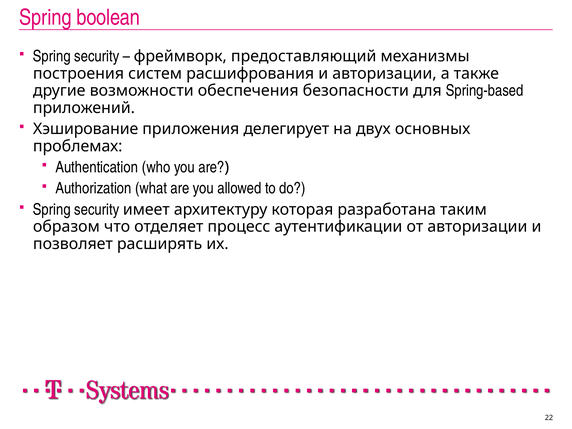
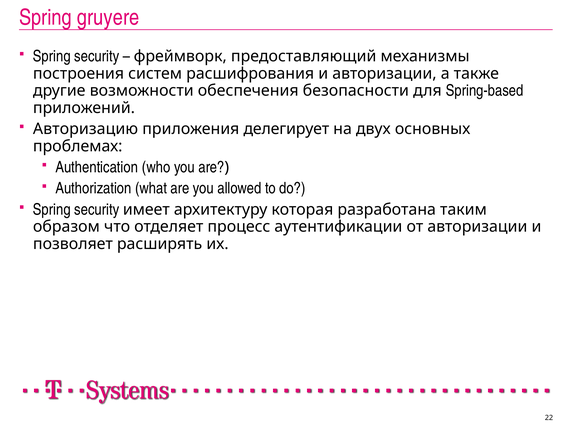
boolean: boolean -> gruyere
Хэширование: Хэширование -> Авторизацию
